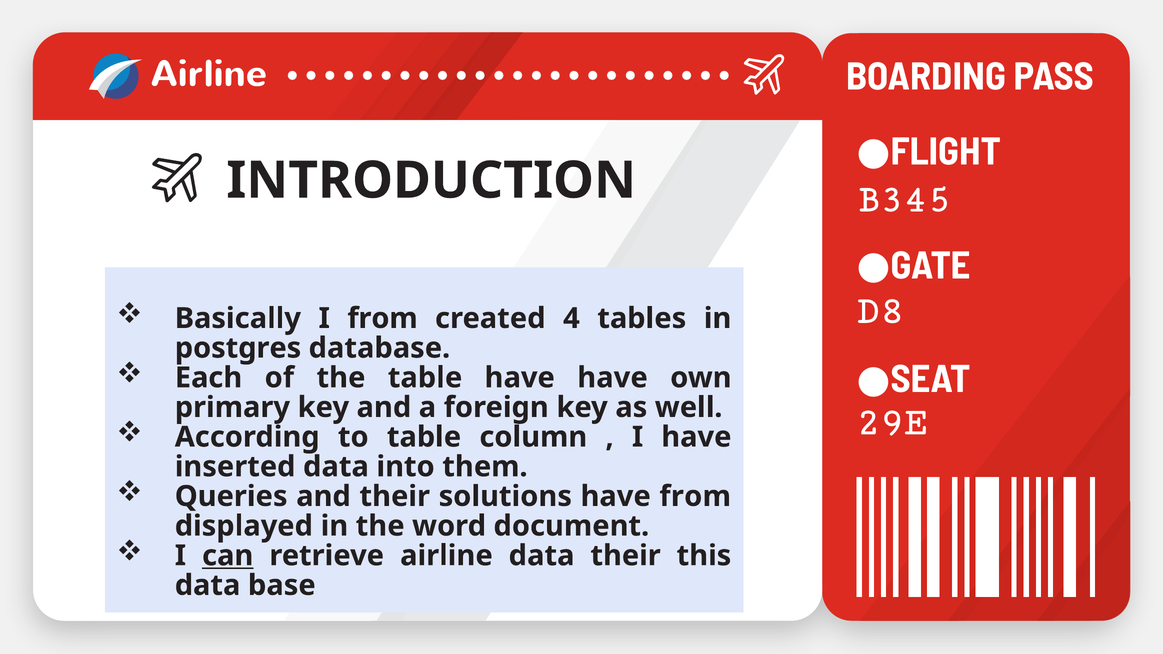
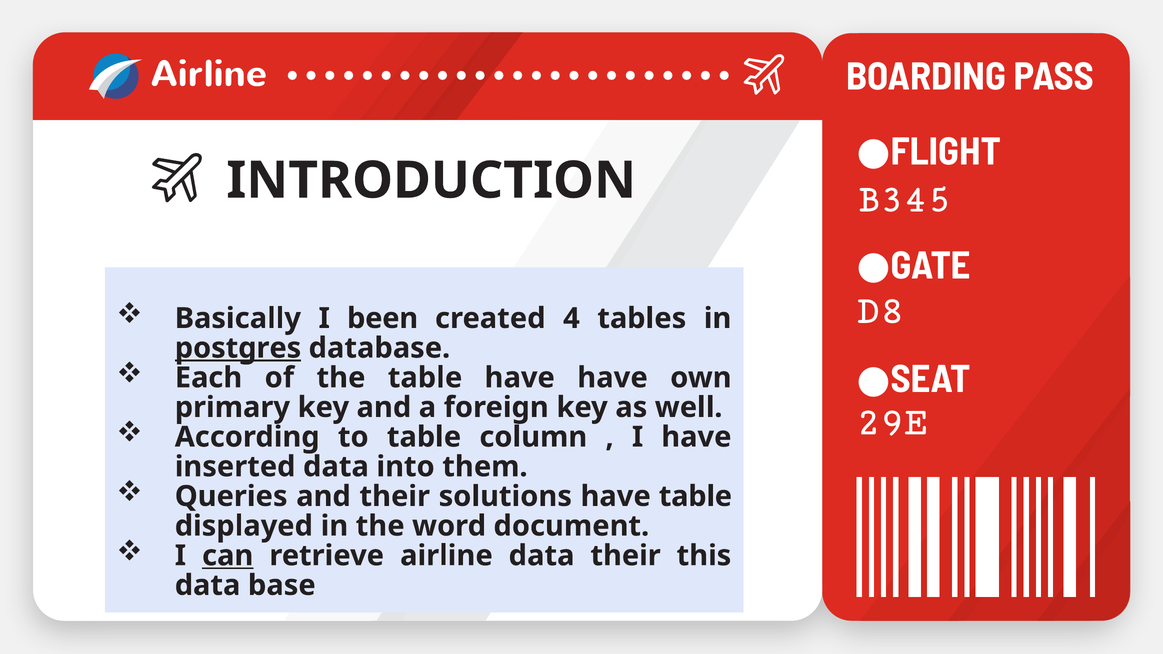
I from: from -> been
postgres underline: none -> present
have from: from -> table
